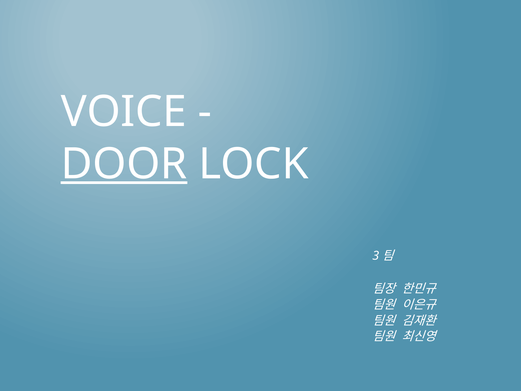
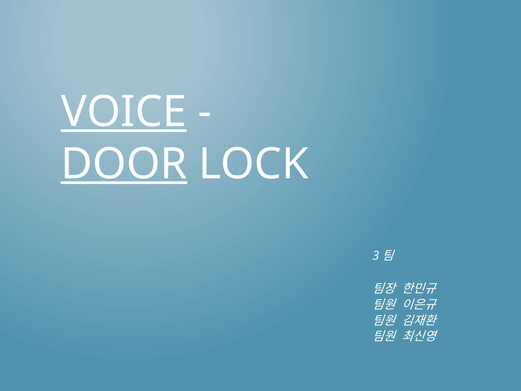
VOICE underline: none -> present
